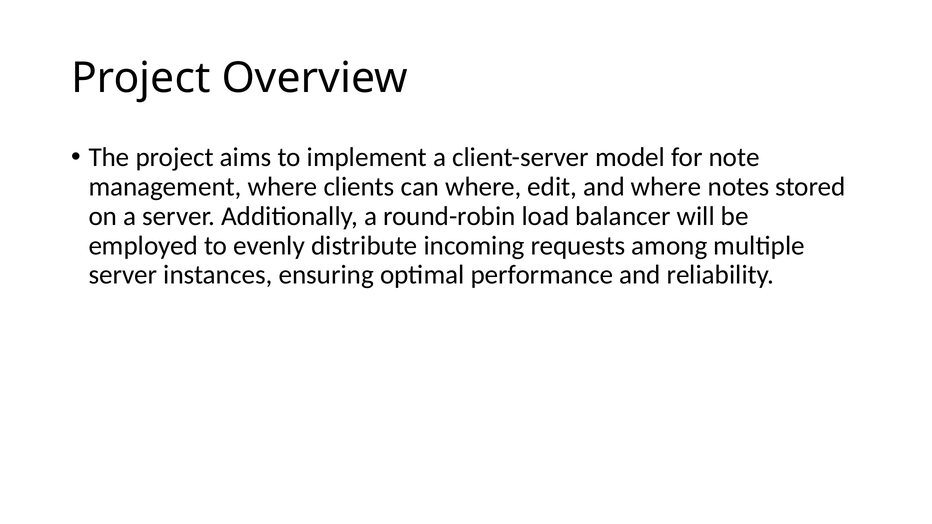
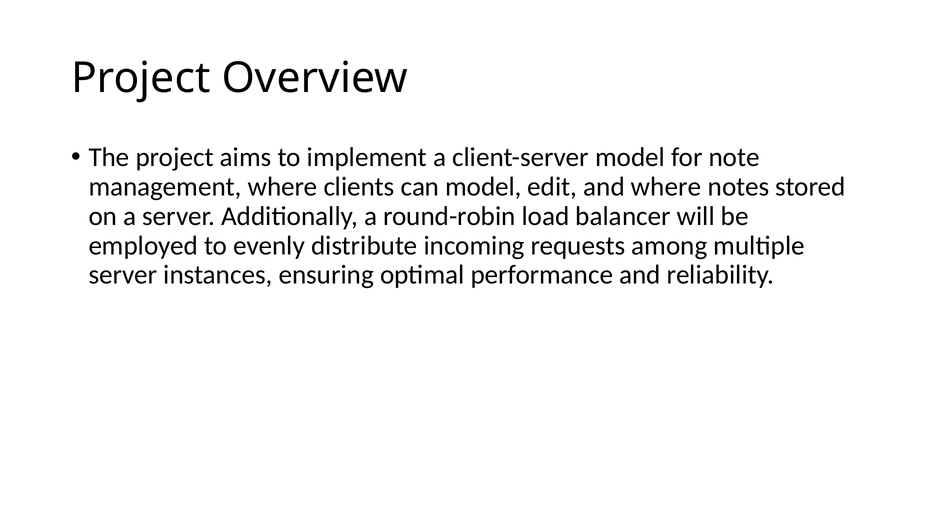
can where: where -> model
